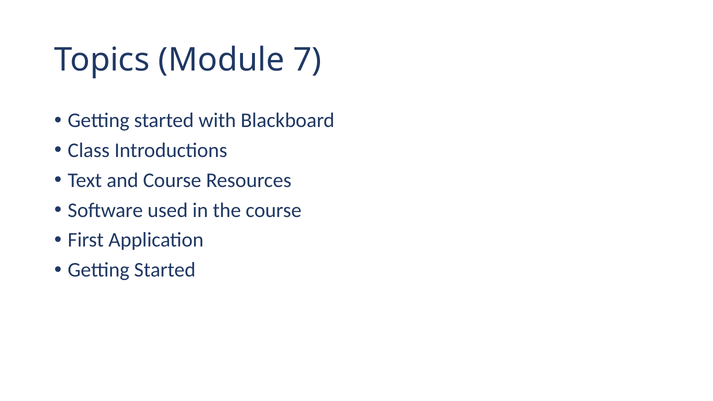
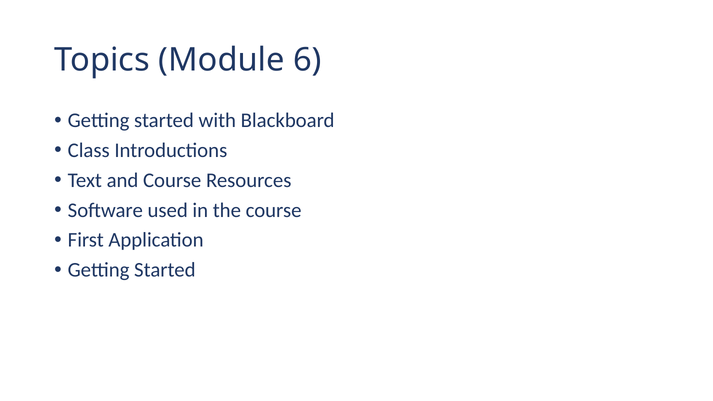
7: 7 -> 6
